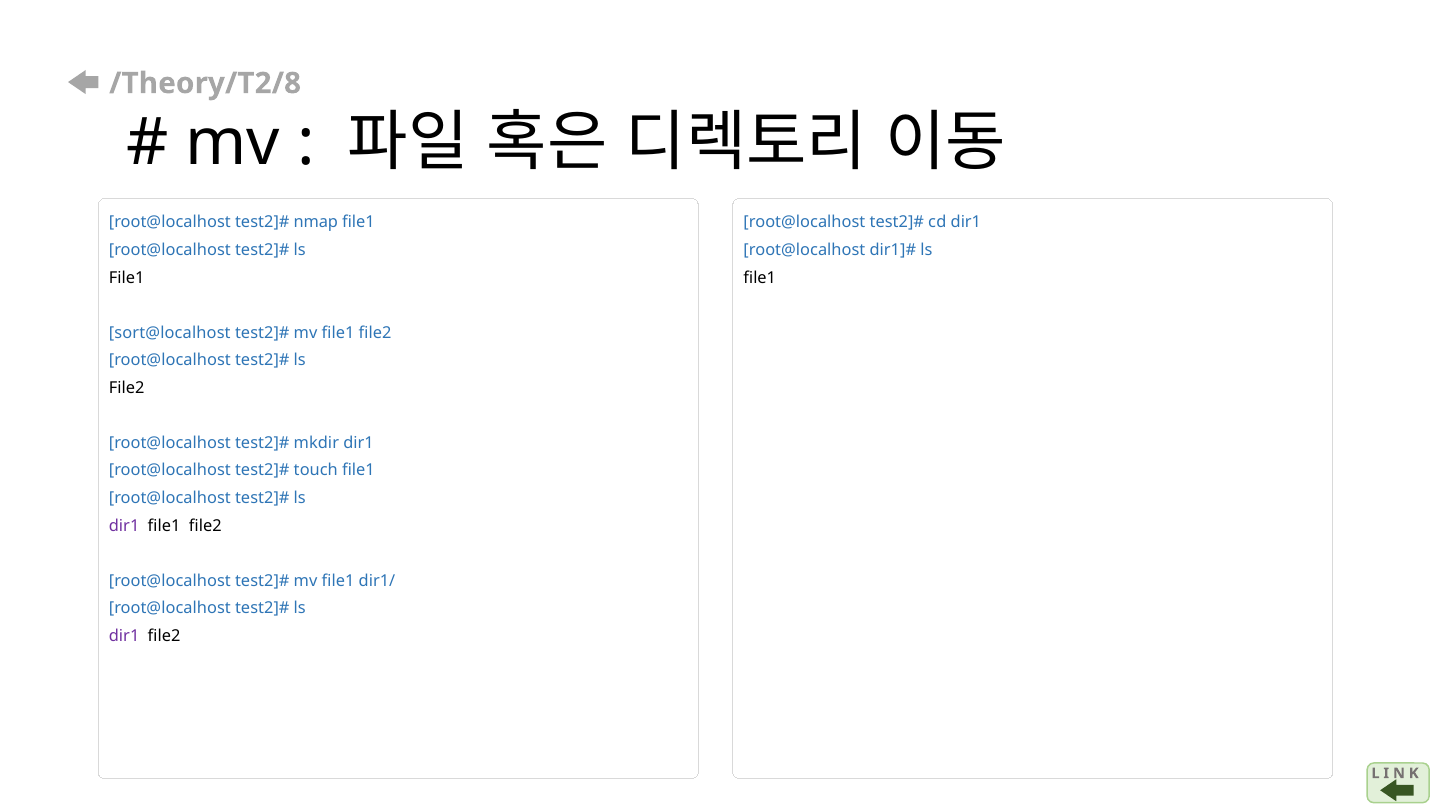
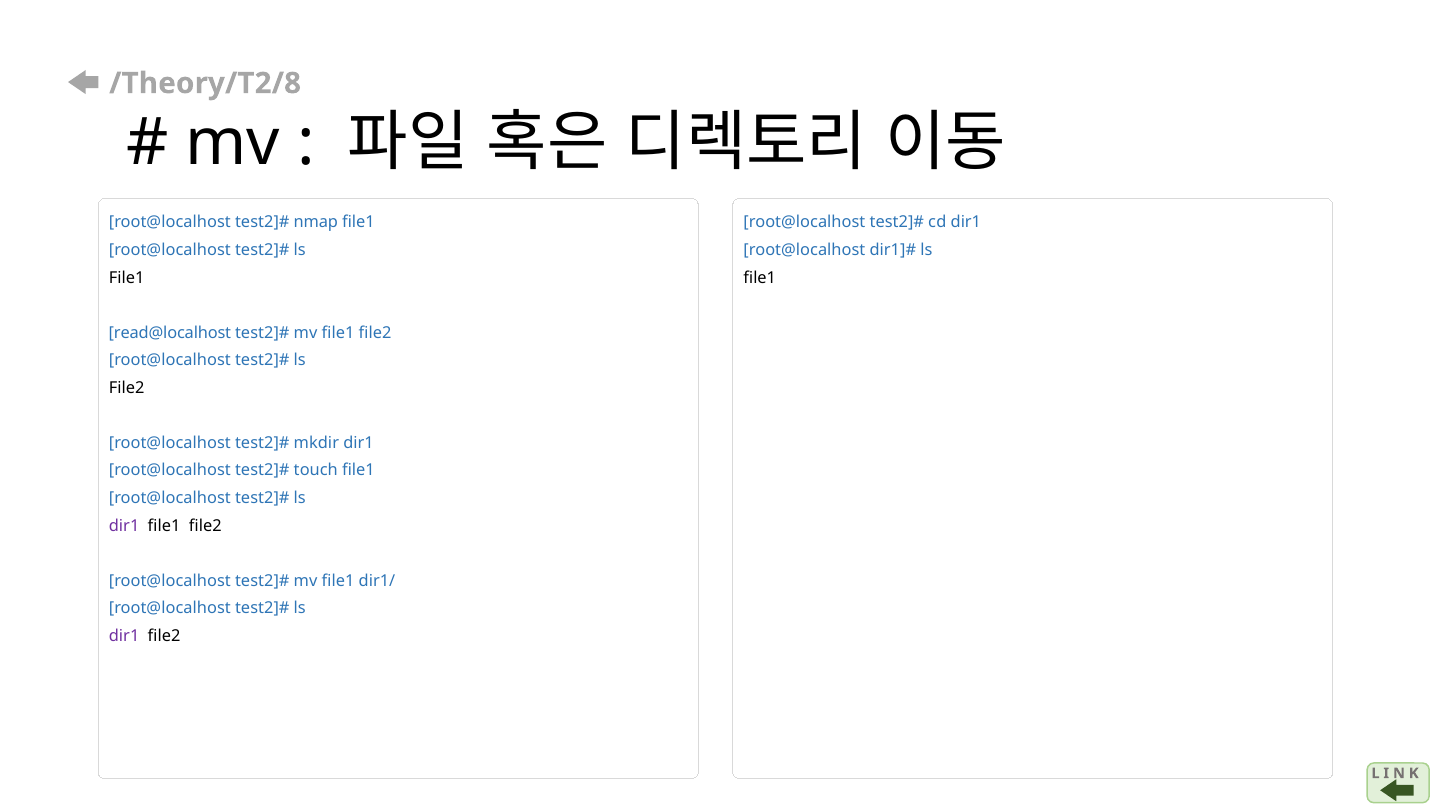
sort@localhost: sort@localhost -> read@localhost
